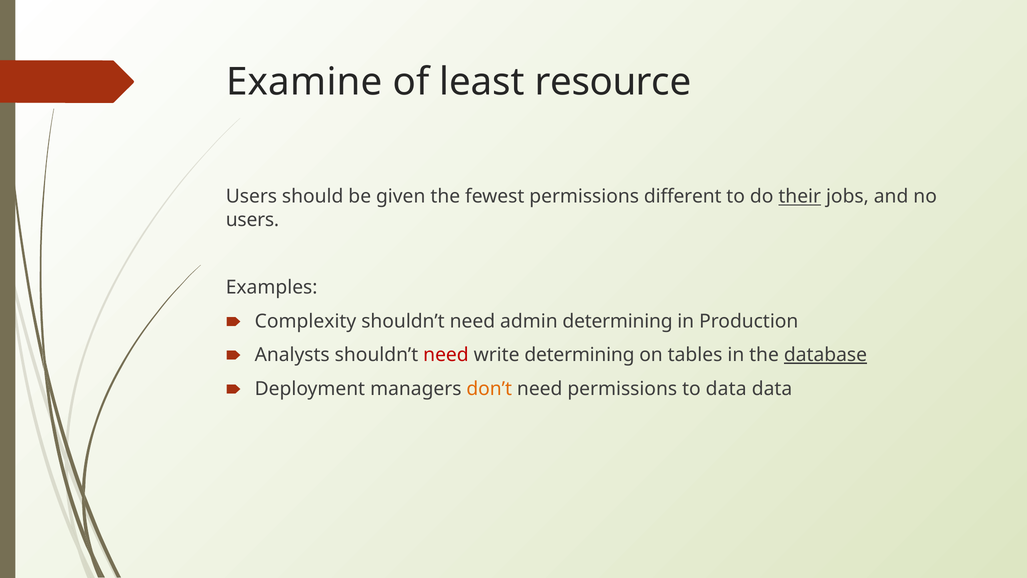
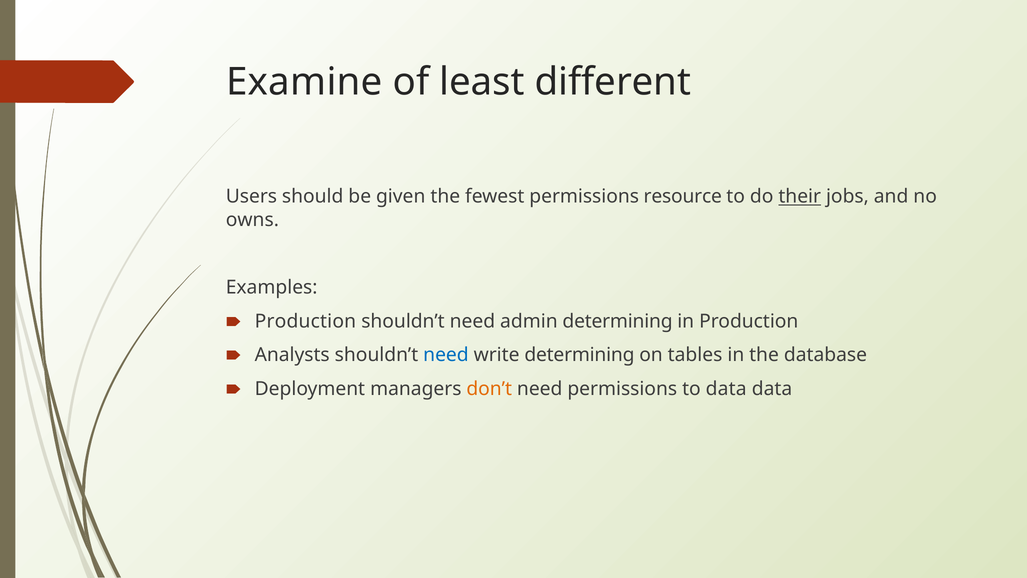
resource: resource -> different
different: different -> resource
users at (252, 220): users -> owns
Complexity at (305, 321): Complexity -> Production
need at (446, 355) colour: red -> blue
database underline: present -> none
